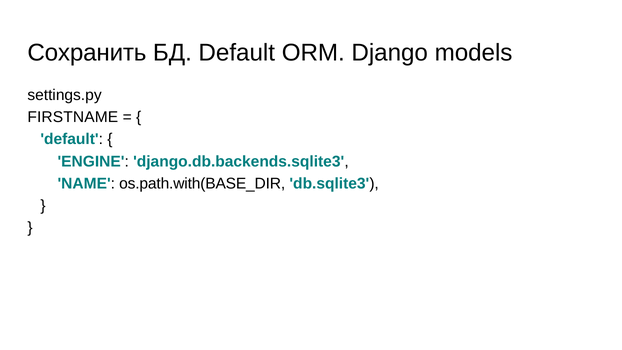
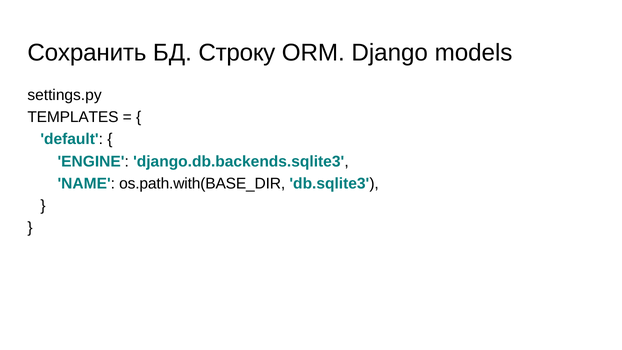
БД Default: Default -> Строку
FIRSTNAME: FIRSTNAME -> TEMPLATES
